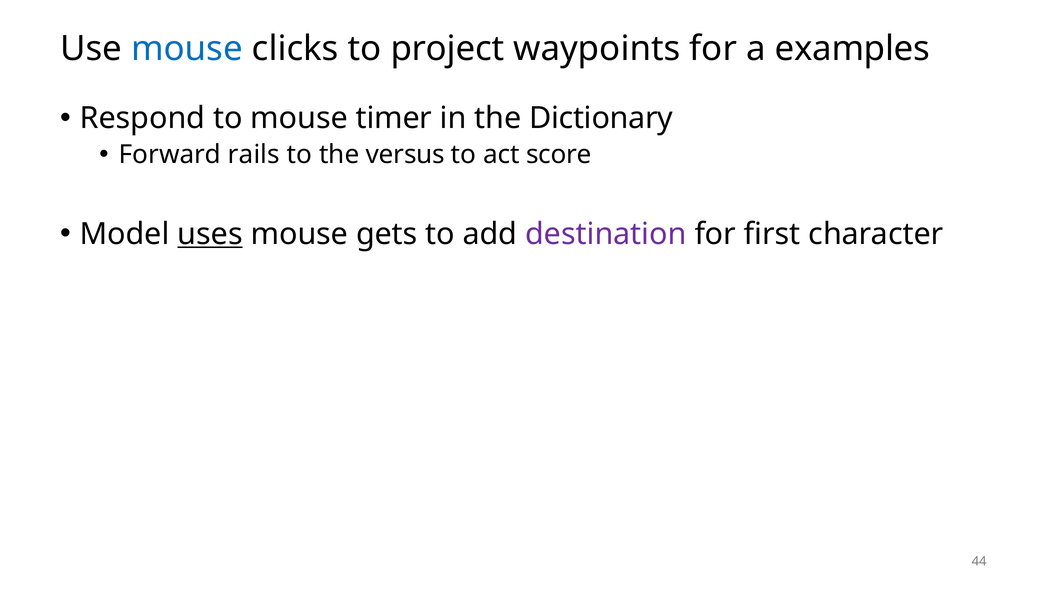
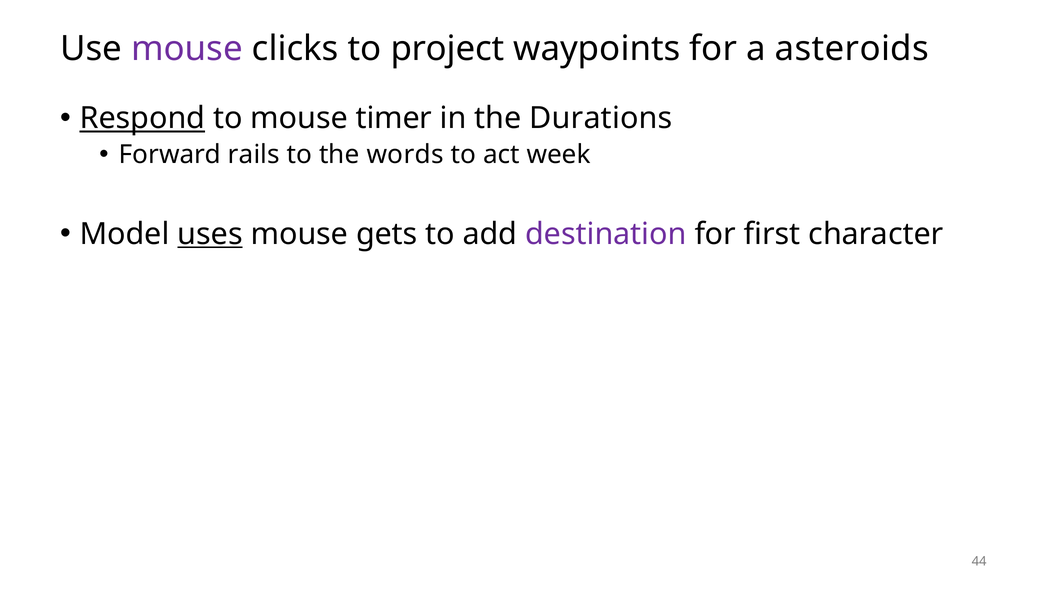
mouse at (187, 49) colour: blue -> purple
examples: examples -> asteroids
Respond underline: none -> present
Dictionary: Dictionary -> Durations
versus: versus -> words
score: score -> week
